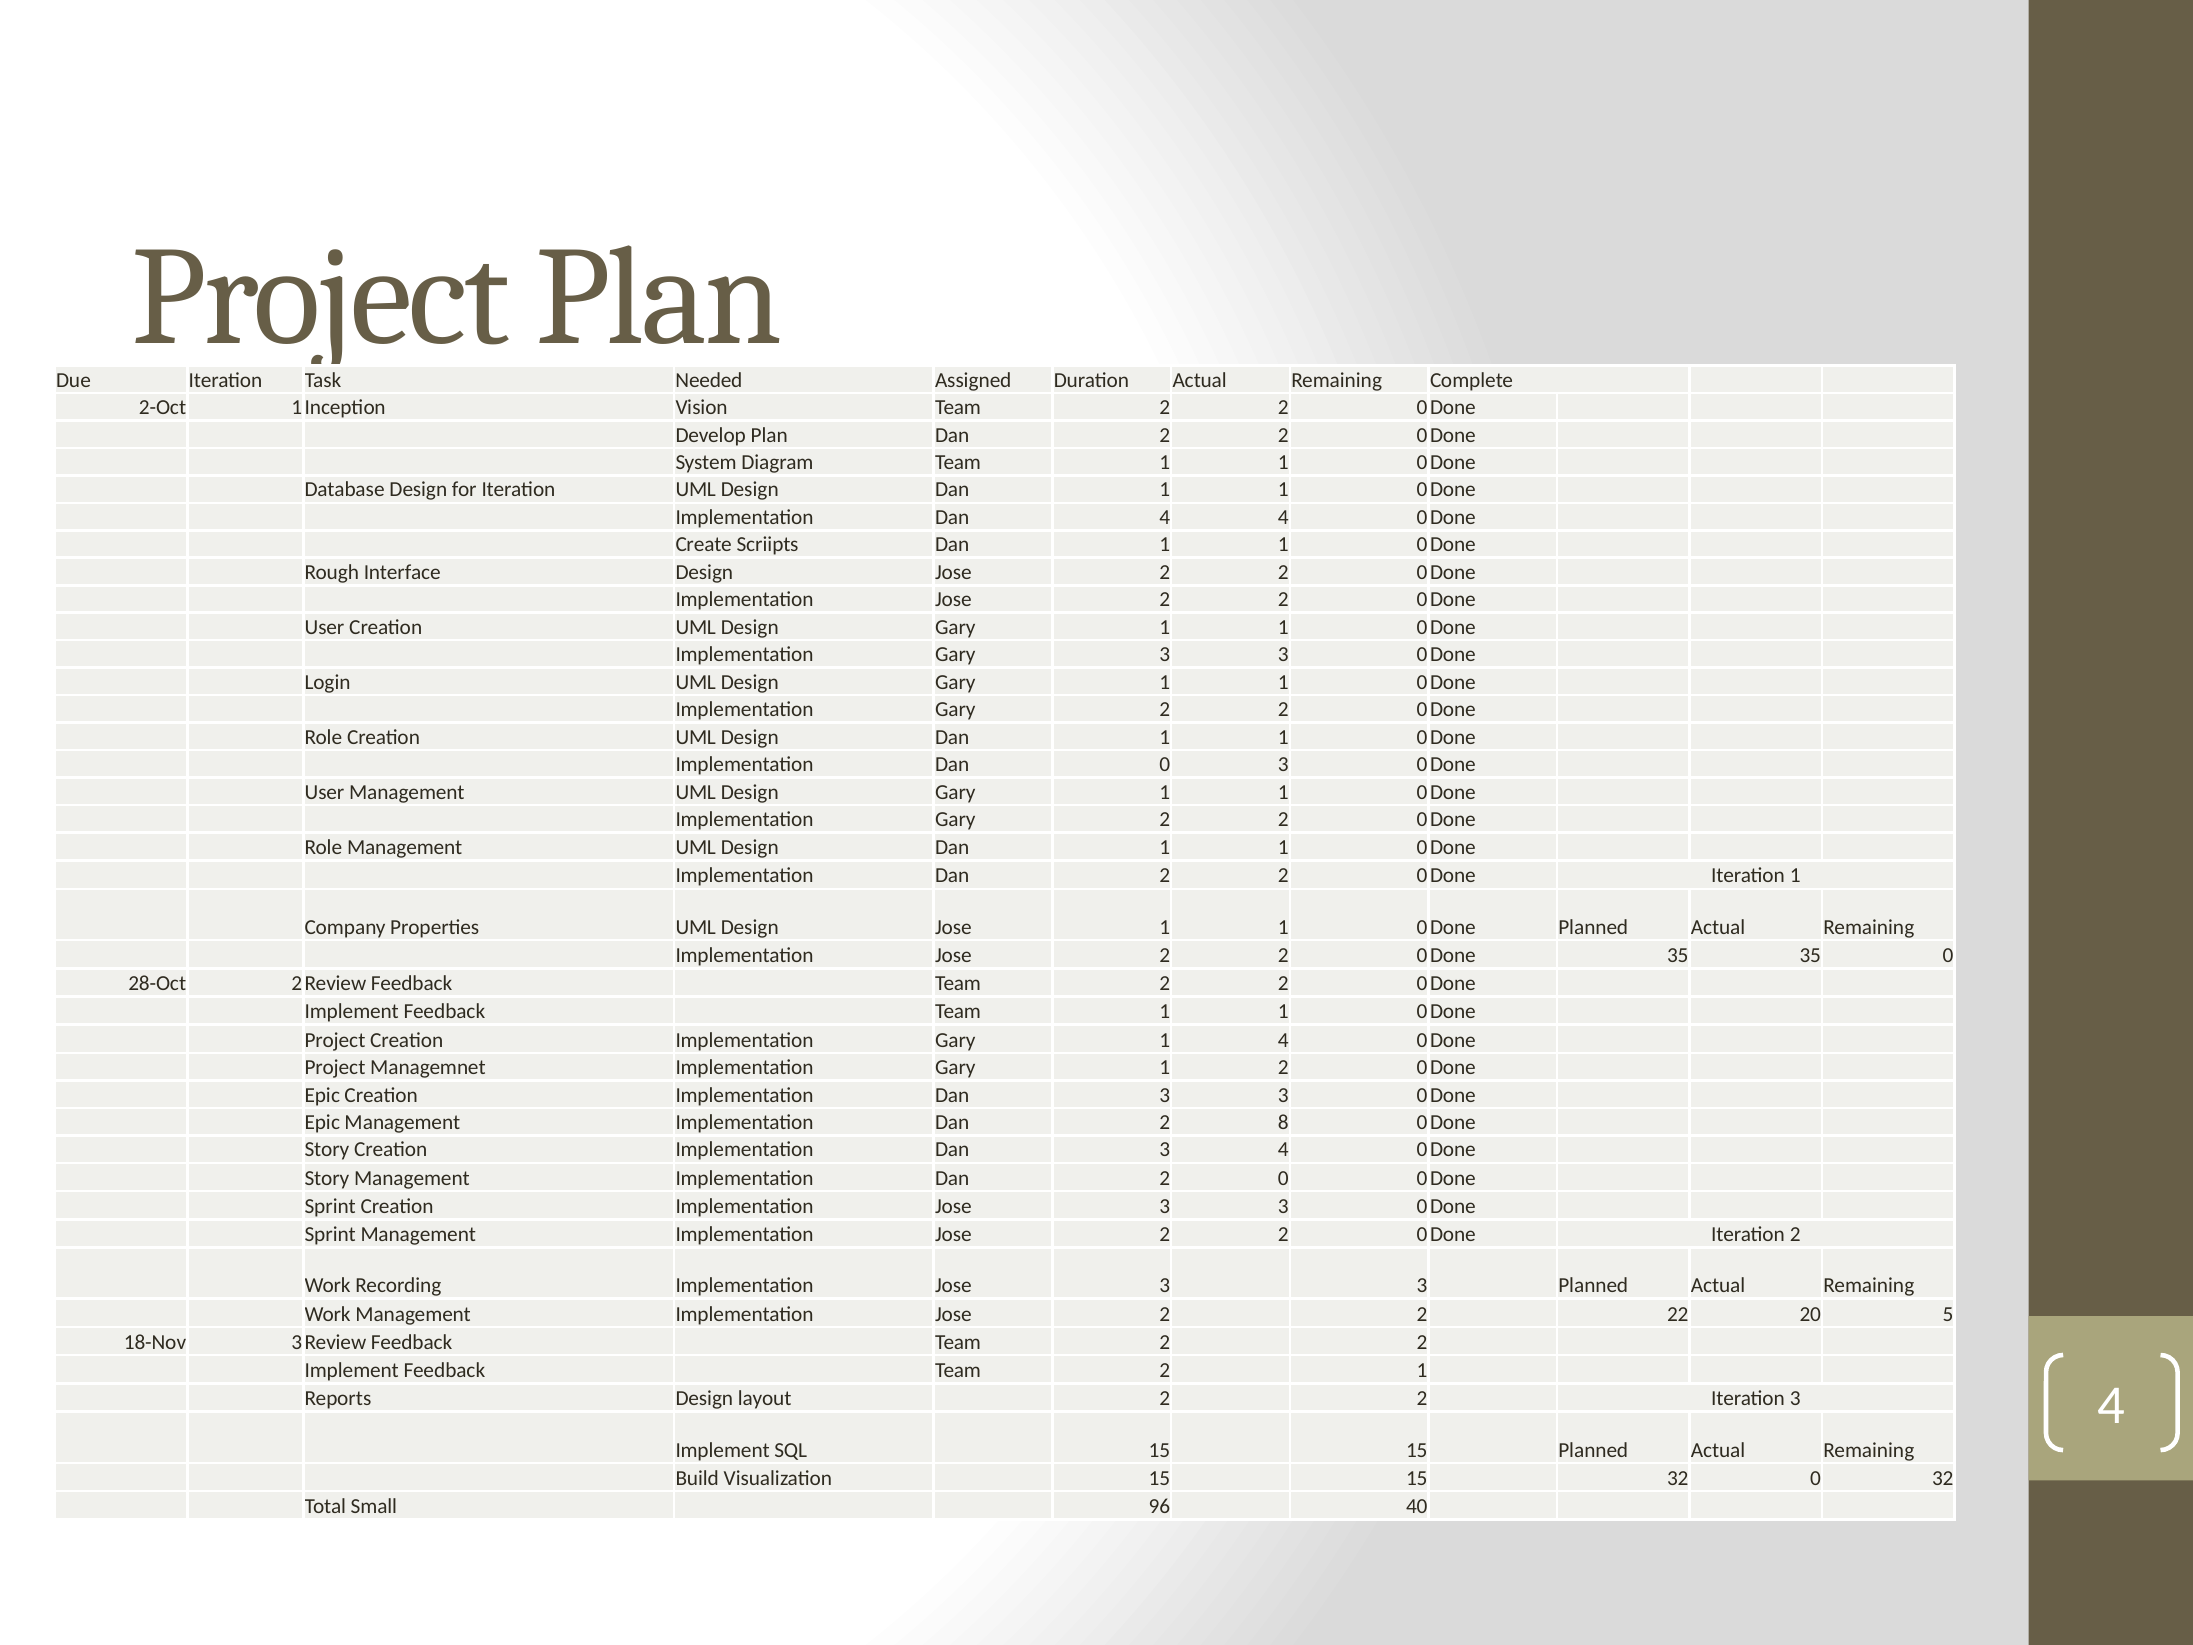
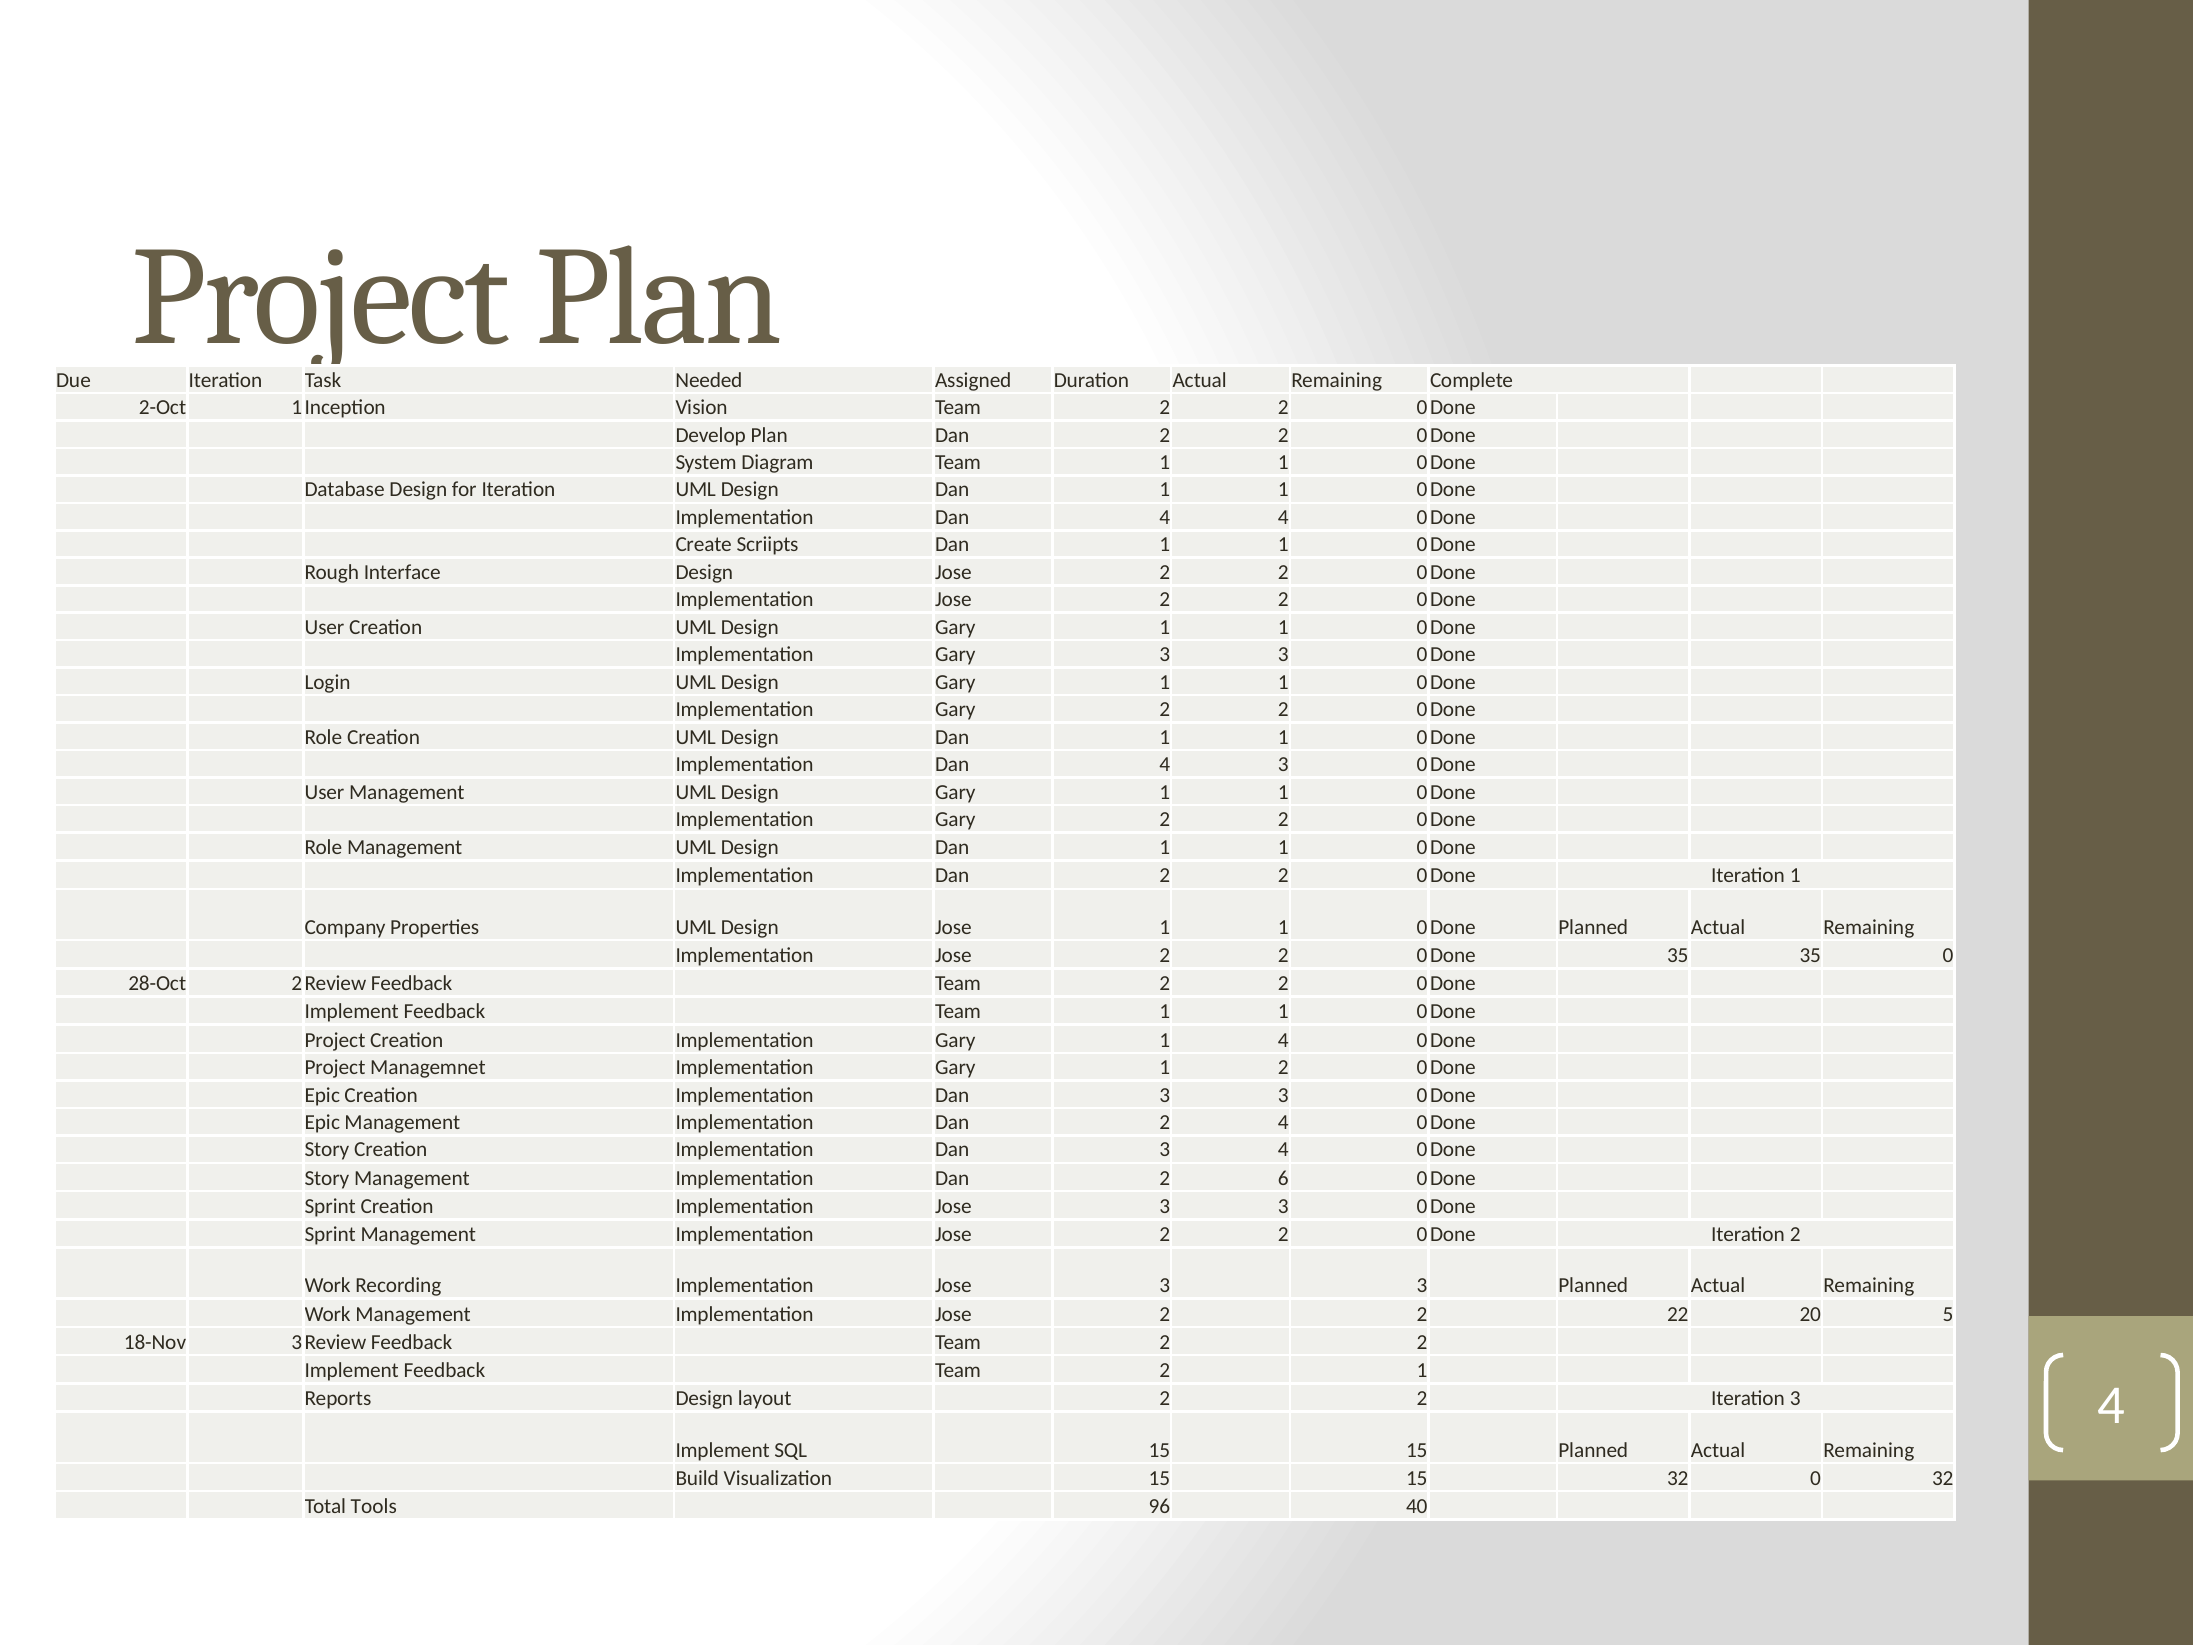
0 at (1165, 764): 0 -> 4
2 8: 8 -> 4
2 0: 0 -> 6
Small: Small -> Tools
